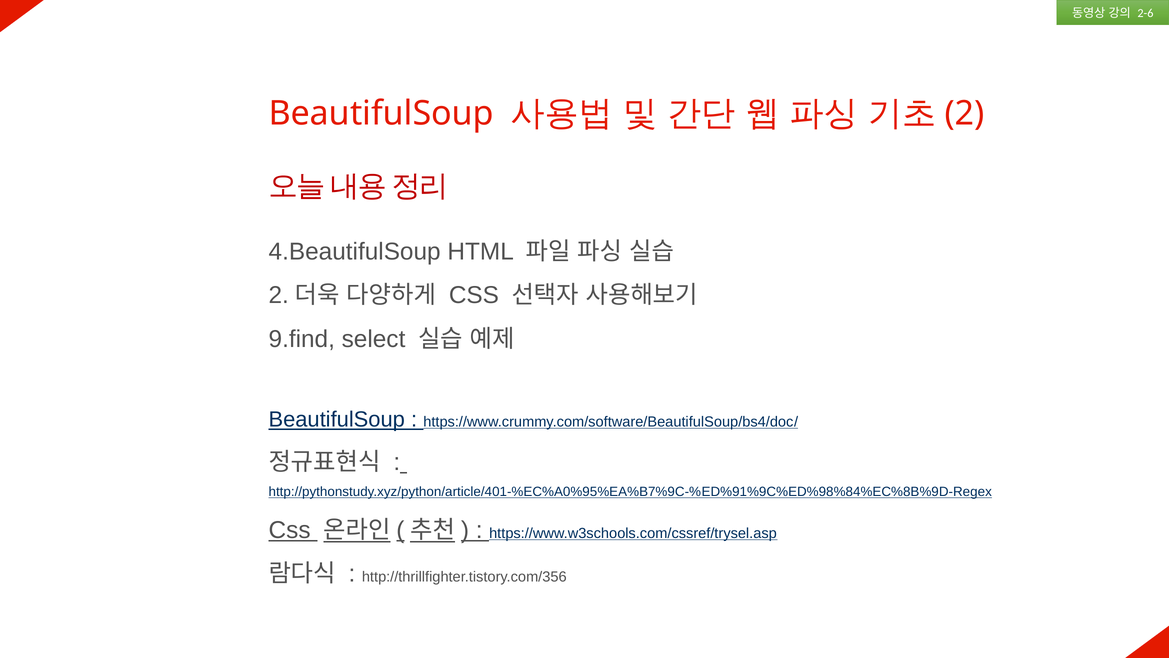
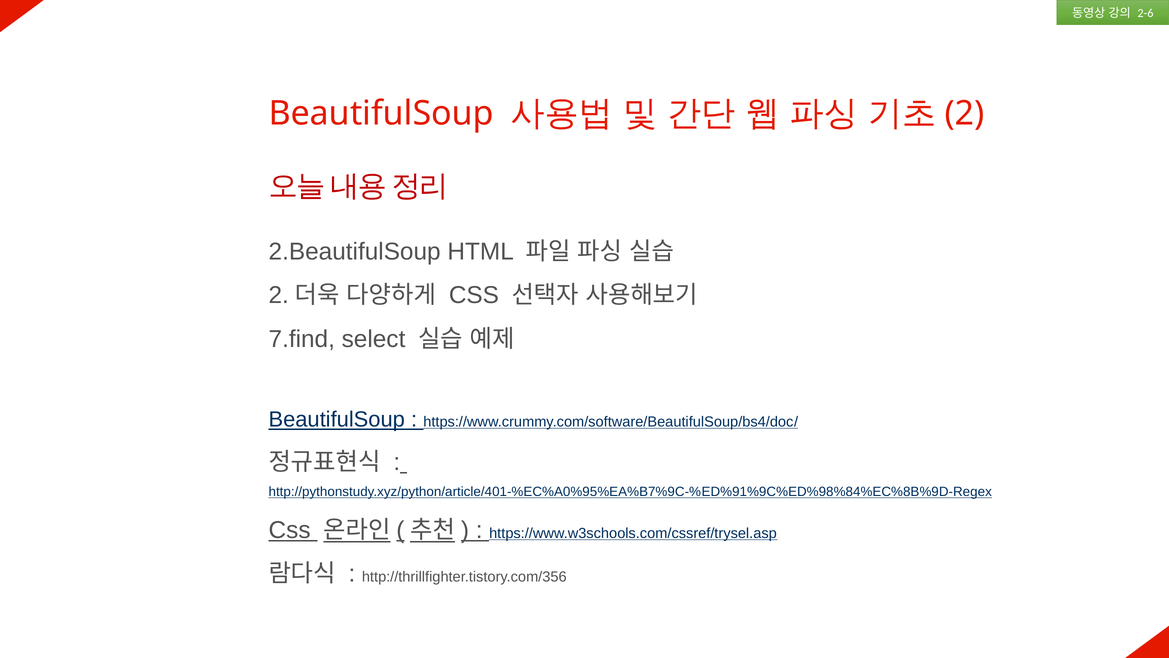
4.BeautifulSoup: 4.BeautifulSoup -> 2.BeautifulSoup
9.find: 9.find -> 7.find
